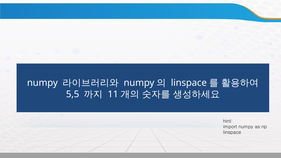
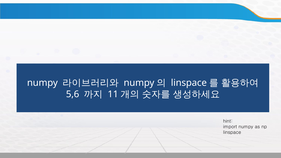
5,5: 5,5 -> 5,6
